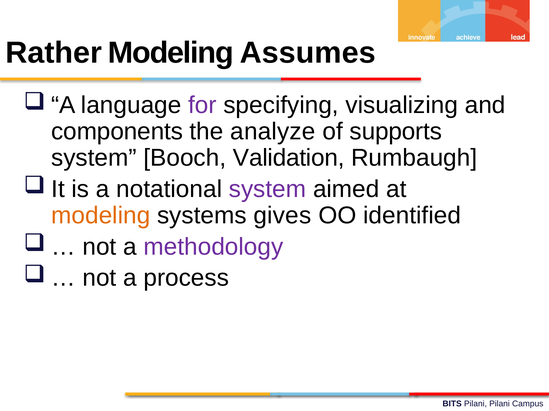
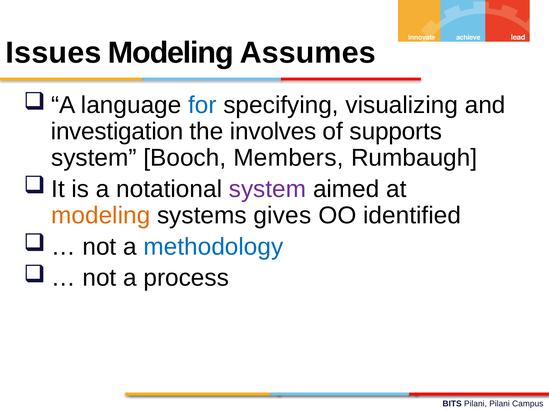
Rather: Rather -> Issues
for colour: purple -> blue
components: components -> investigation
analyze: analyze -> involves
Validation: Validation -> Members
methodology colour: purple -> blue
